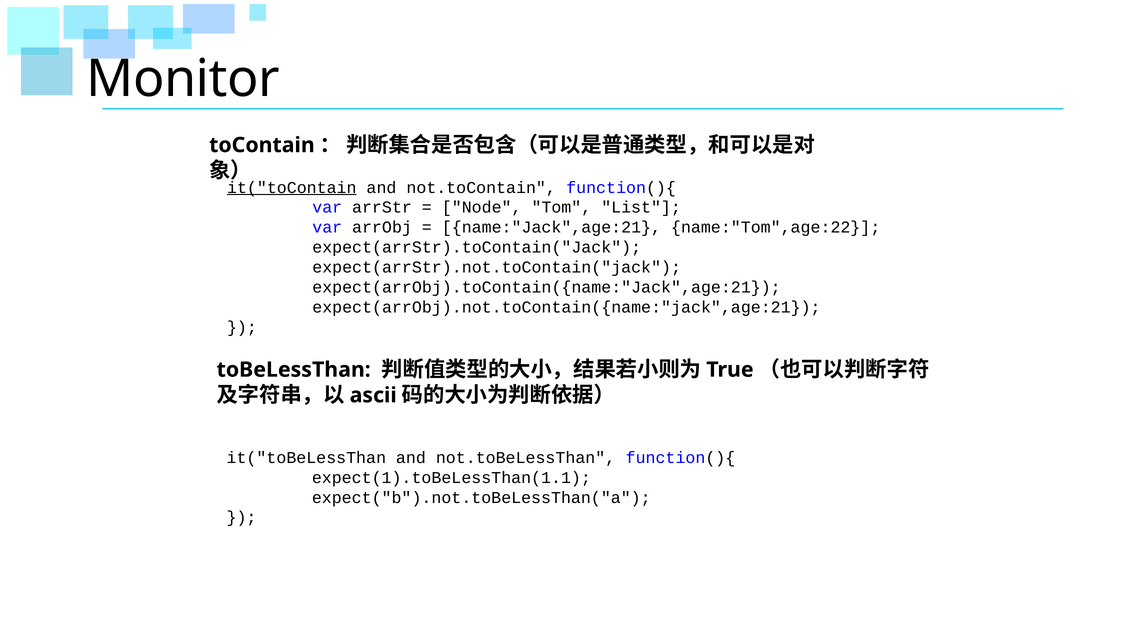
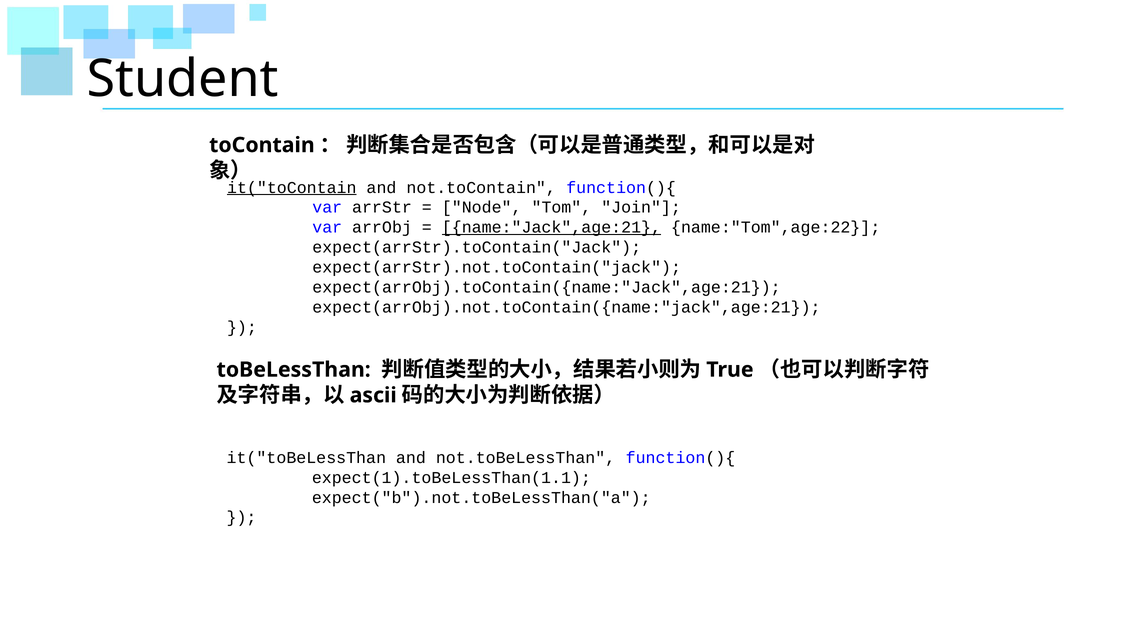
Monitor: Monitor -> Student
List: List -> Join
name:"Jack",age:21 underline: none -> present
